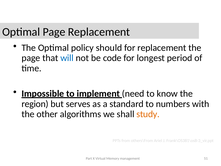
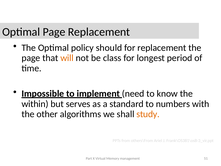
will colour: blue -> orange
code: code -> class
region: region -> within
